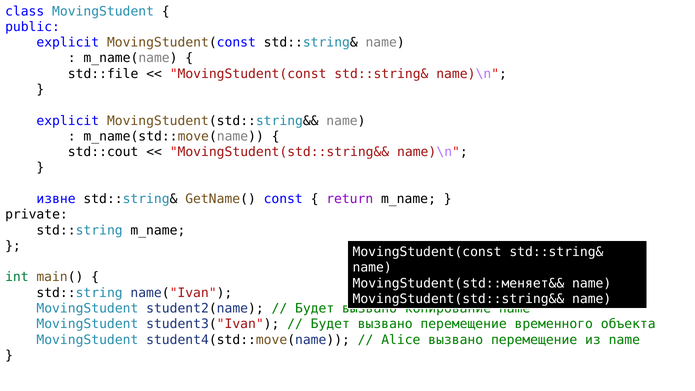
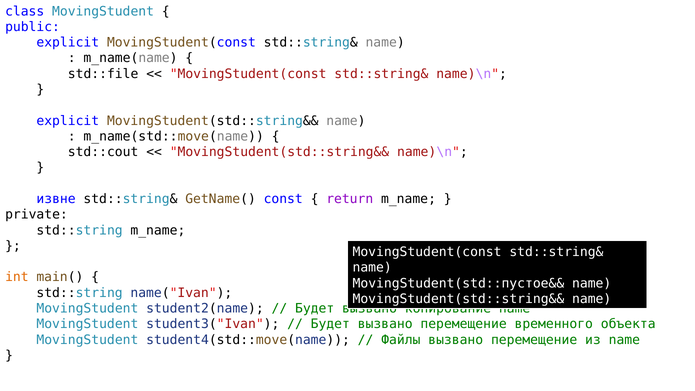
int colour: green -> orange
MovingStudent(std::меняет&&: MovingStudent(std::меняет&& -> MovingStudent(std::пустое&&
Alice: Alice -> Файлы
